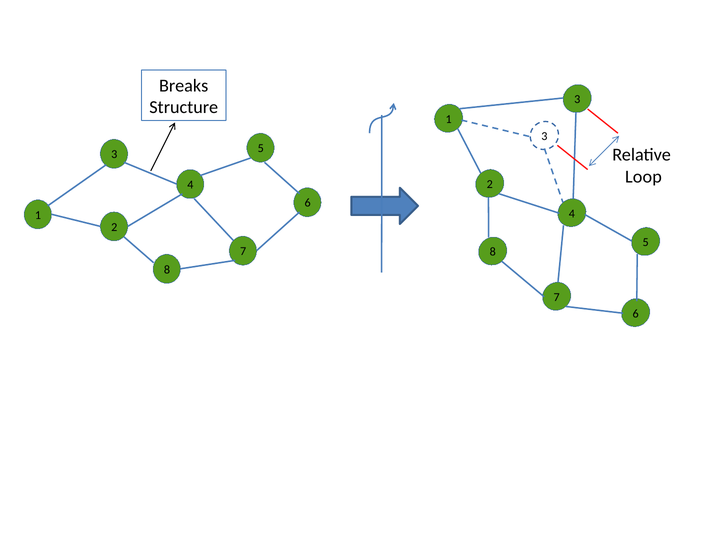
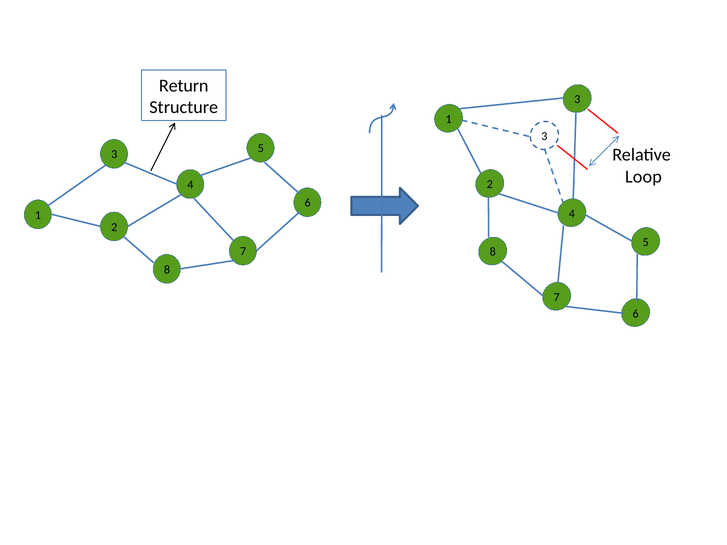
Breaks: Breaks -> Return
